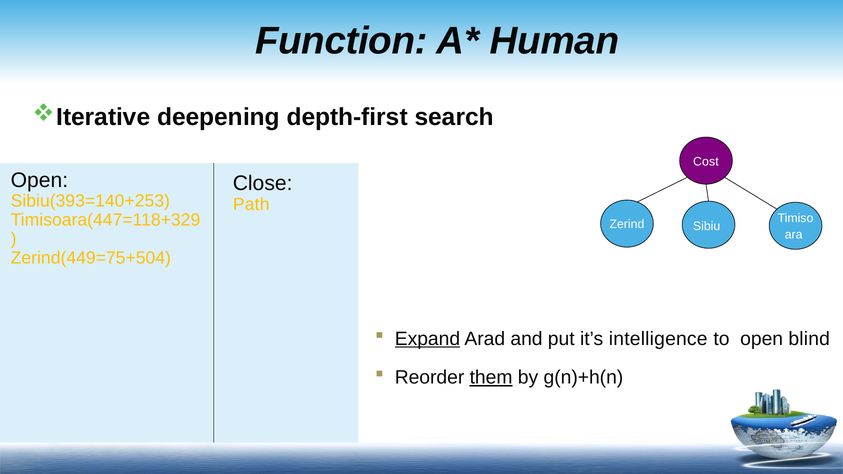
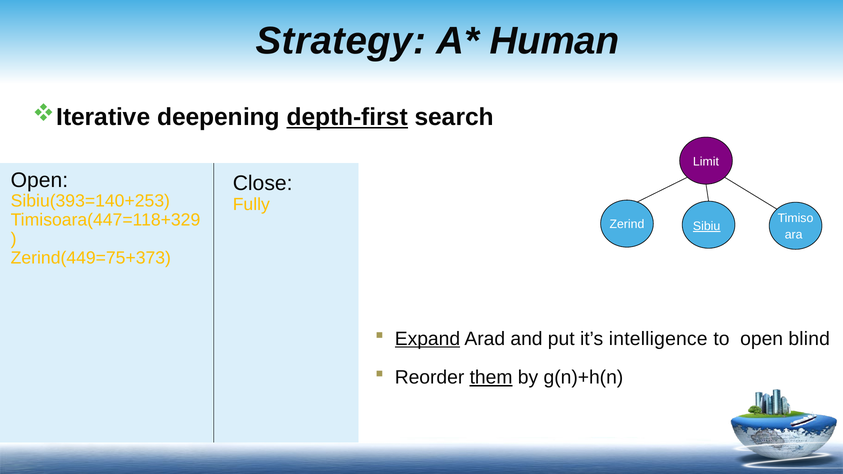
Function: Function -> Strategy
depth-ﬁrst underline: none -> present
Cost: Cost -> Limit
Path: Path -> Fully
Sibiu underline: none -> present
Zerind(449=75+504: Zerind(449=75+504 -> Zerind(449=75+373
